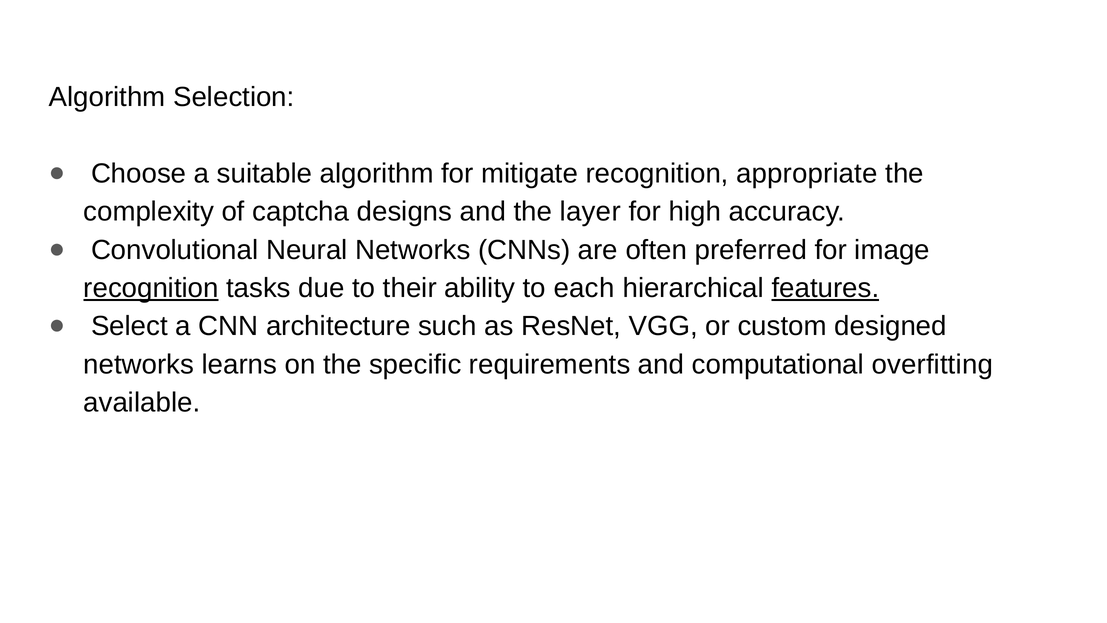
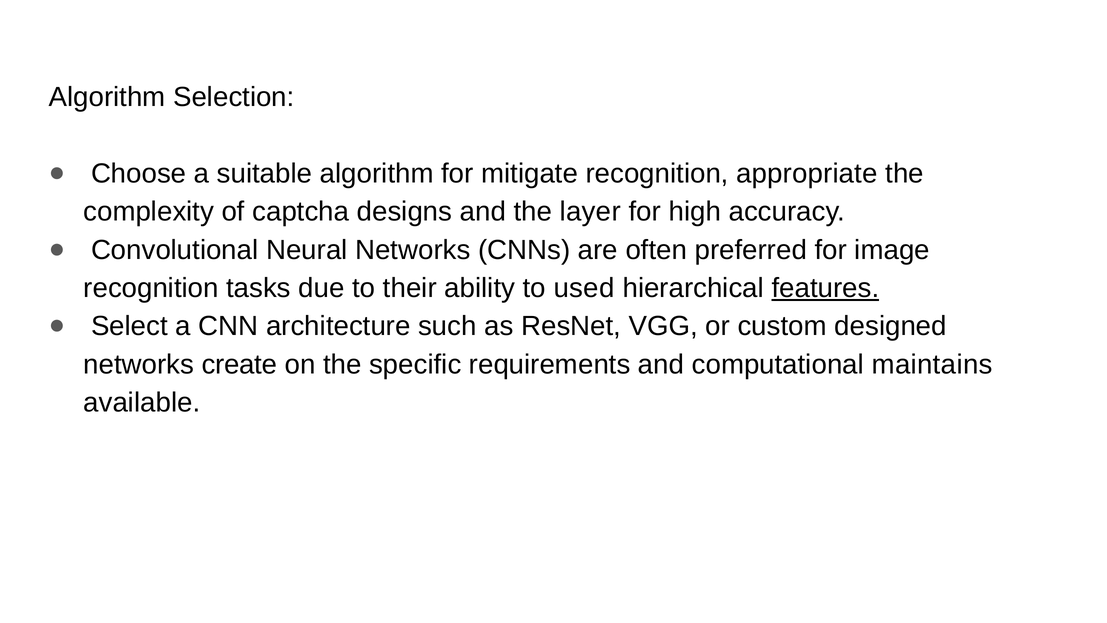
recognition at (151, 288) underline: present -> none
each: each -> used
learns: learns -> create
overfitting: overfitting -> maintains
